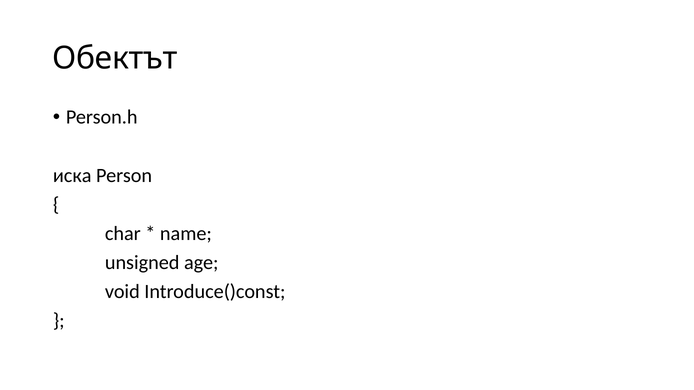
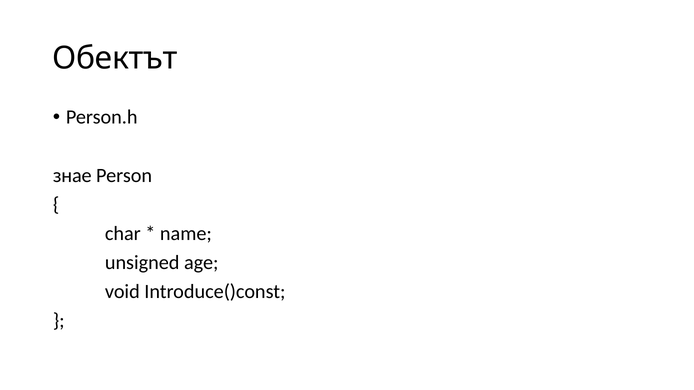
иска: иска -> знае
